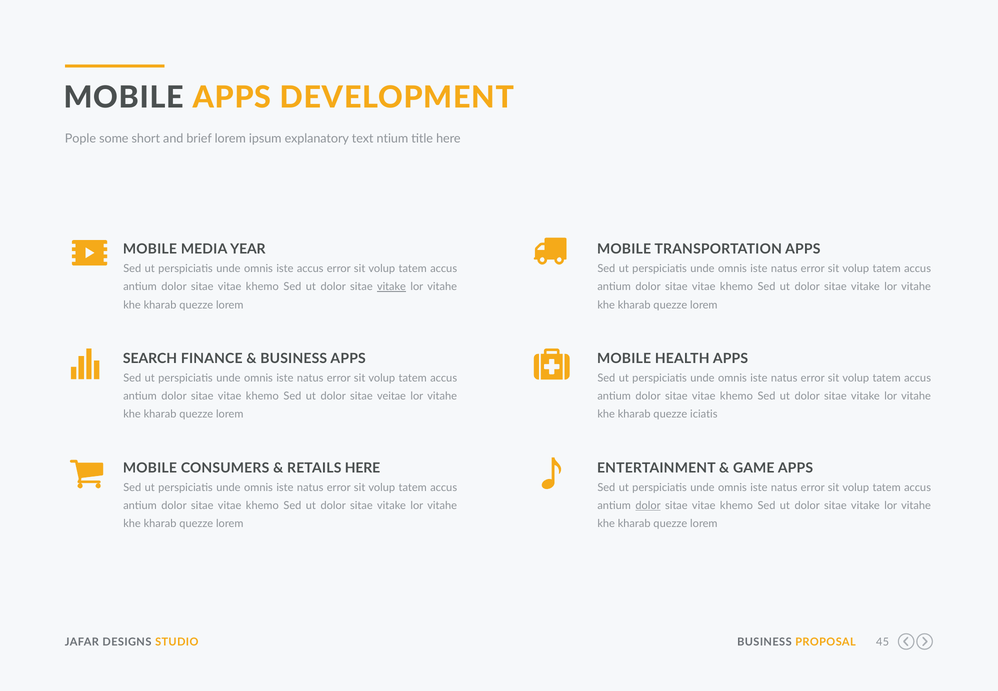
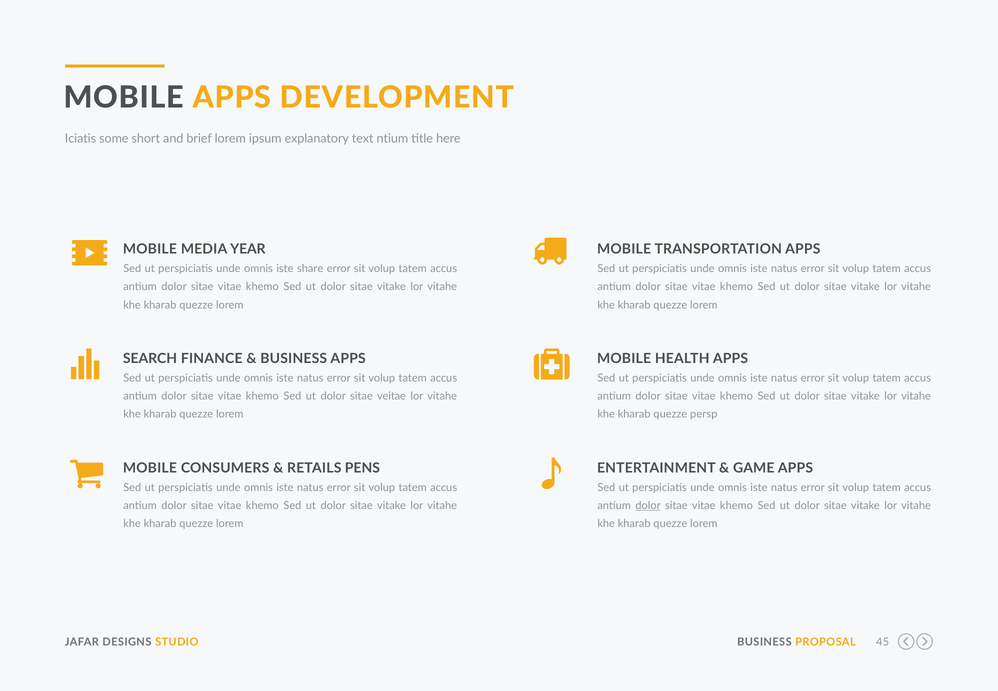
Pople: Pople -> Iciatis
iste accus: accus -> share
vitake at (391, 287) underline: present -> none
iciatis: iciatis -> persp
RETAILS HERE: HERE -> PENS
